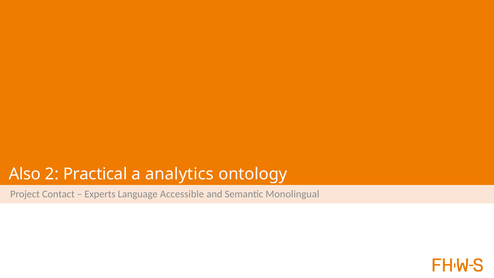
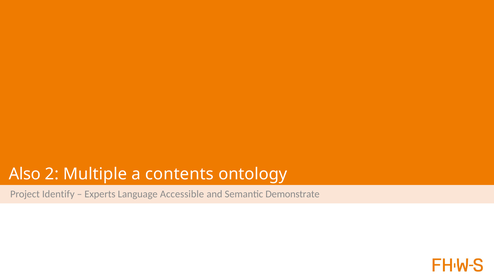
Practical: Practical -> Multiple
analytics: analytics -> contents
Contact: Contact -> Identify
Monolingual: Monolingual -> Demonstrate
